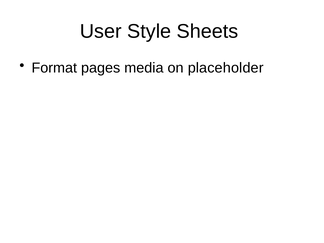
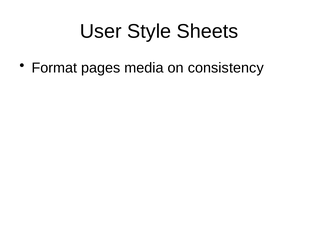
placeholder: placeholder -> consistency
